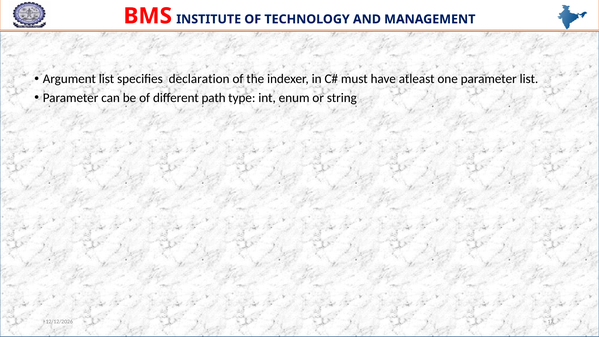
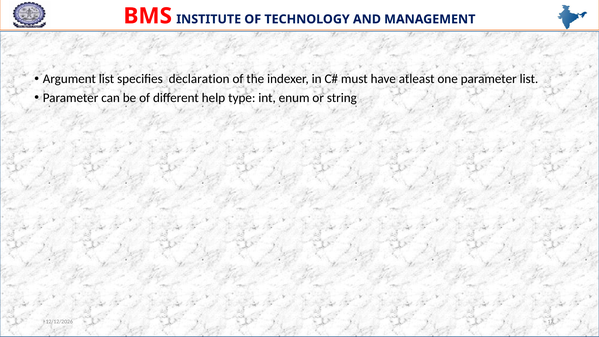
path: path -> help
